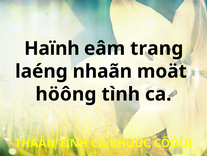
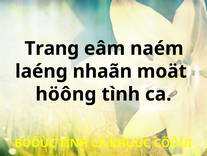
Haïnh: Haïnh -> Trang
trang: trang -> naém
THAÂN: THAÂN -> BÖÔÙC
